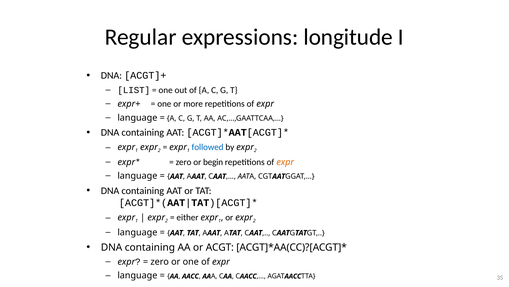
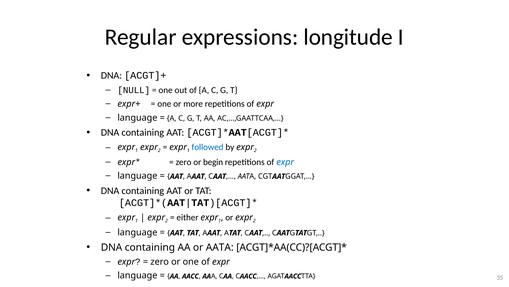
LIST: LIST -> NULL
expr at (285, 162) colour: orange -> blue
or ACGT: ACGT -> AATA
